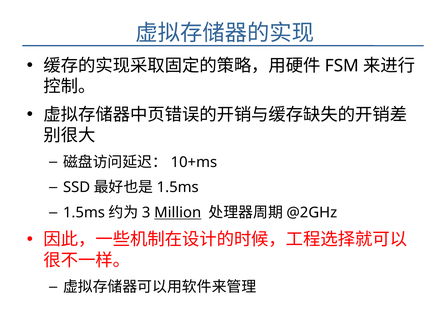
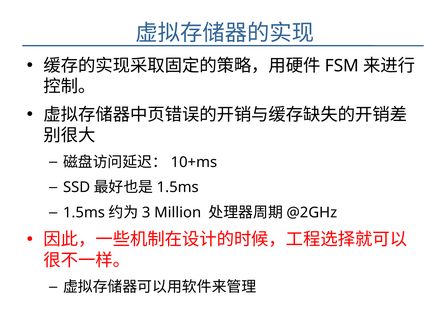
Million underline: present -> none
